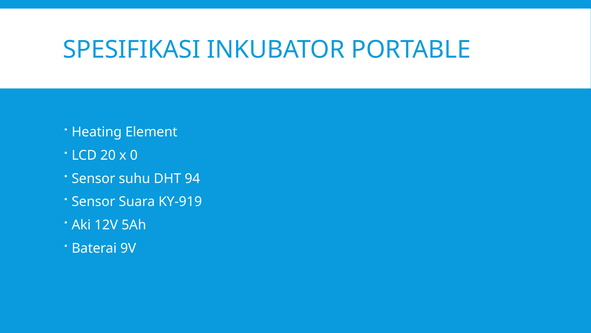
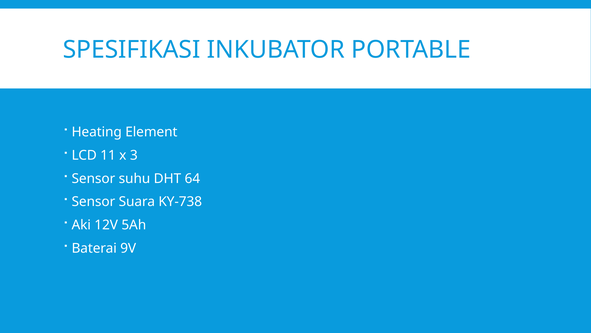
20: 20 -> 11
0: 0 -> 3
94: 94 -> 64
KY-919: KY-919 -> KY-738
